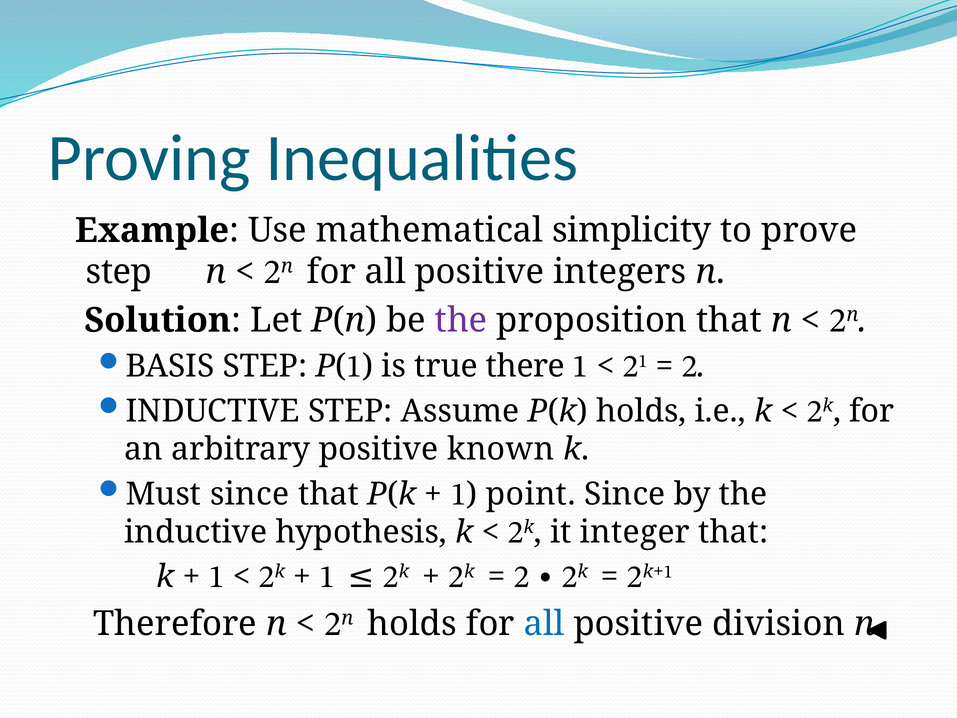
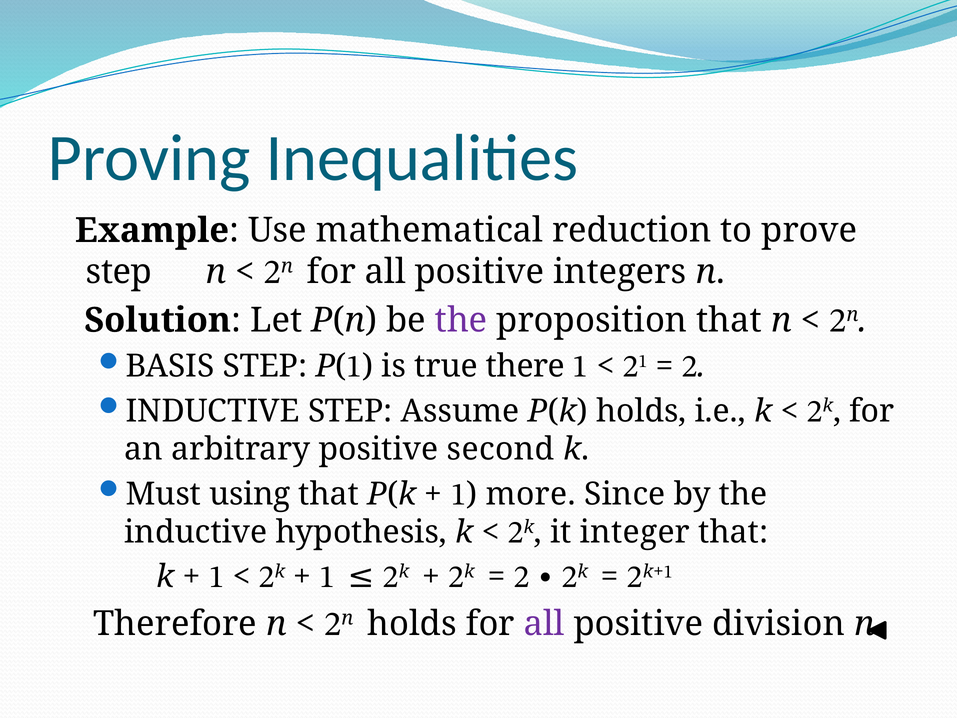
simplicity: simplicity -> reduction
known: known -> second
Must since: since -> using
point: point -> more
all at (544, 624) colour: blue -> purple
